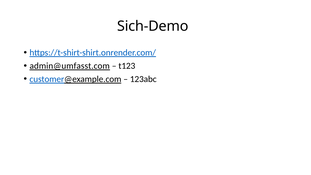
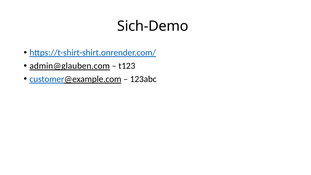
admin@umfasst.com: admin@umfasst.com -> admin@glauben.com
